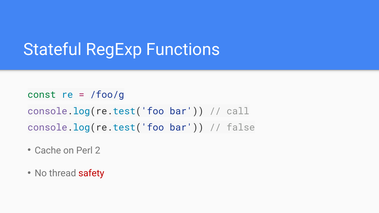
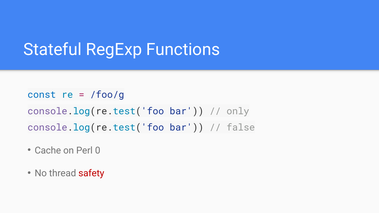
const colour: green -> blue
call: call -> only
2: 2 -> 0
